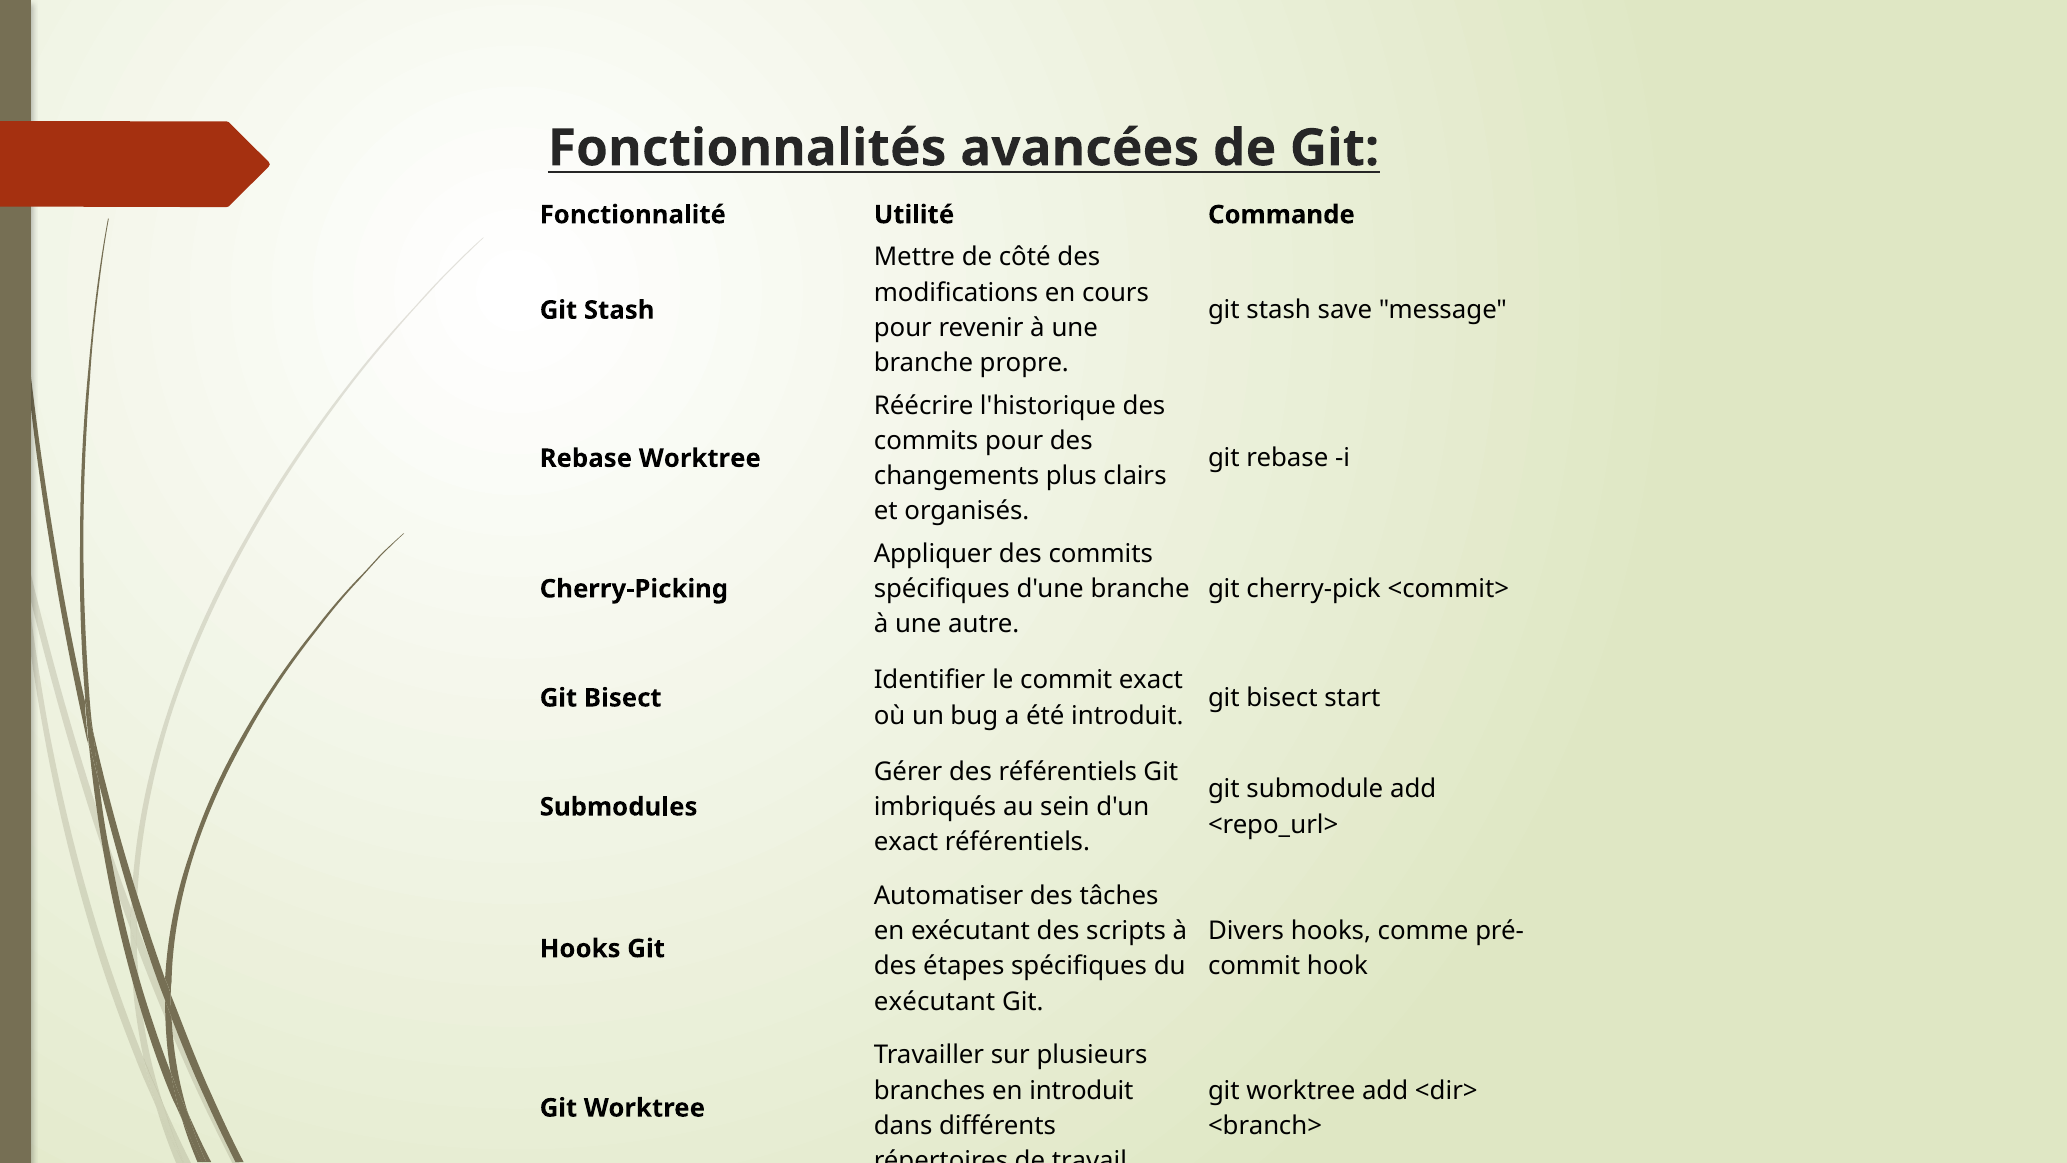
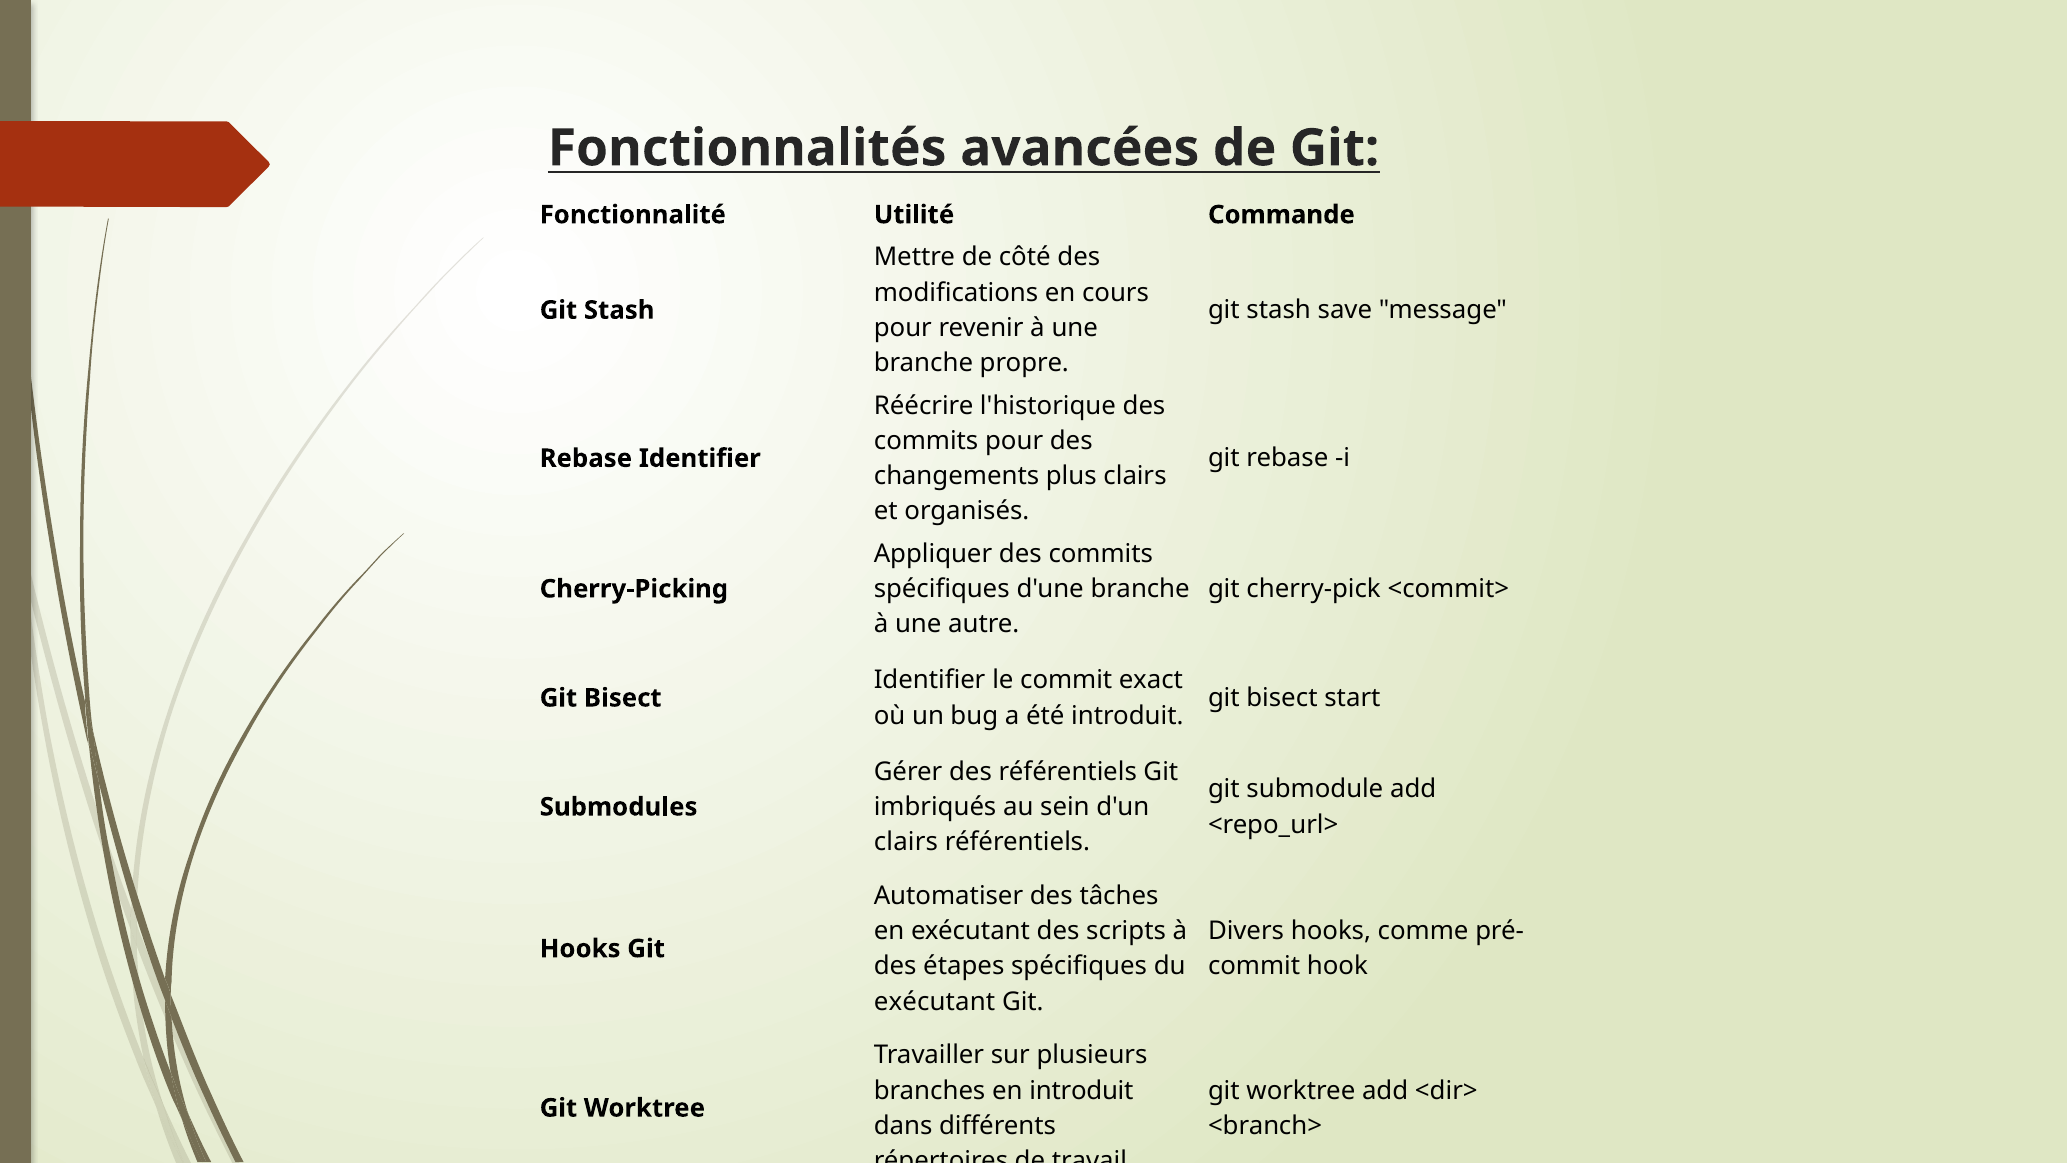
Rebase Worktree: Worktree -> Identifier
exact at (906, 842): exact -> clairs
